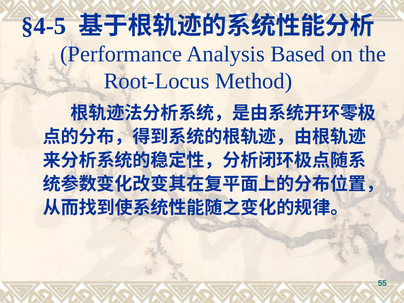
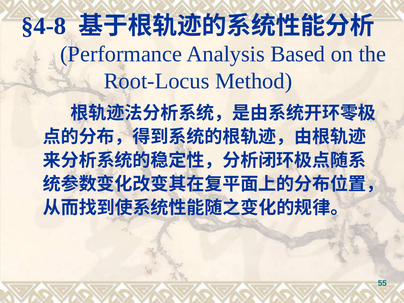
§4-5: §4-5 -> §4-8
